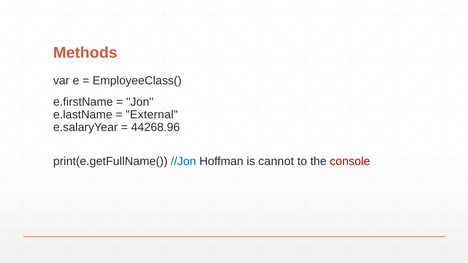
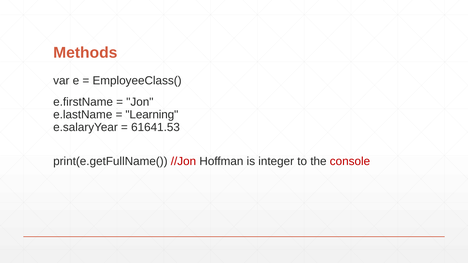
External: External -> Learning
44268.96: 44268.96 -> 61641.53
//Jon colour: blue -> red
cannot: cannot -> integer
